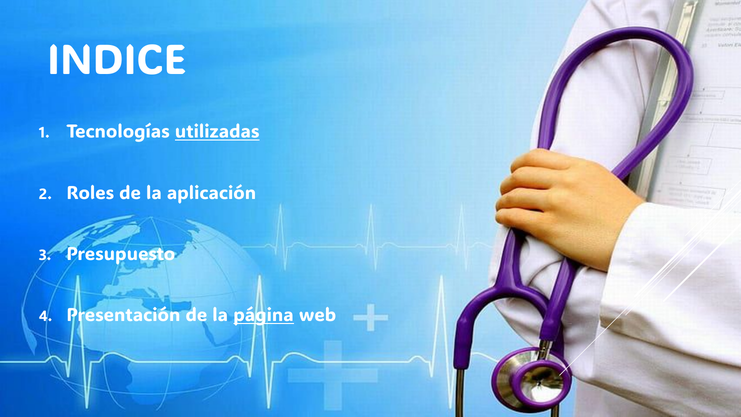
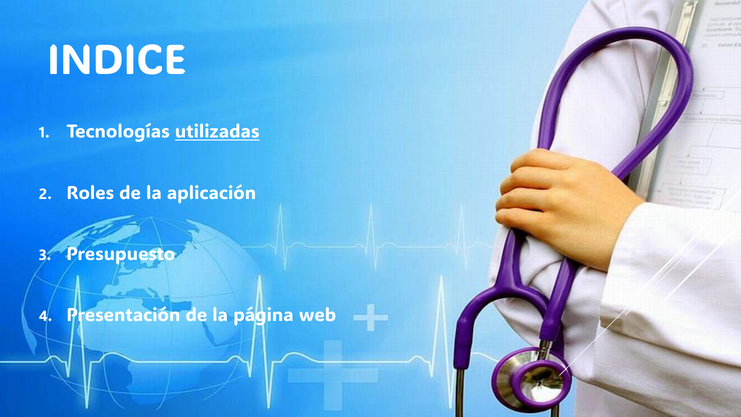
página underline: present -> none
